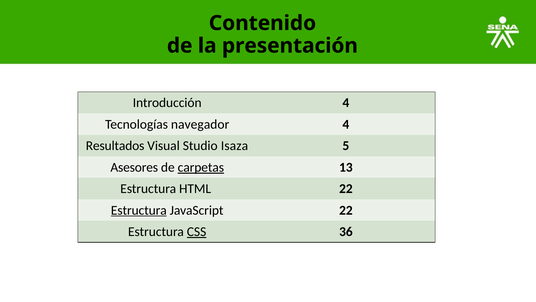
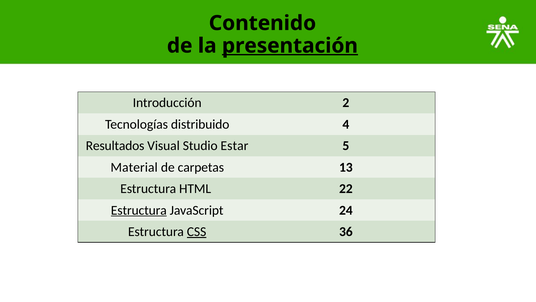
presentación underline: none -> present
Introducción 4: 4 -> 2
navegador: navegador -> distribuido
Isaza: Isaza -> Estar
Asesores: Asesores -> Material
carpetas underline: present -> none
JavaScript 22: 22 -> 24
